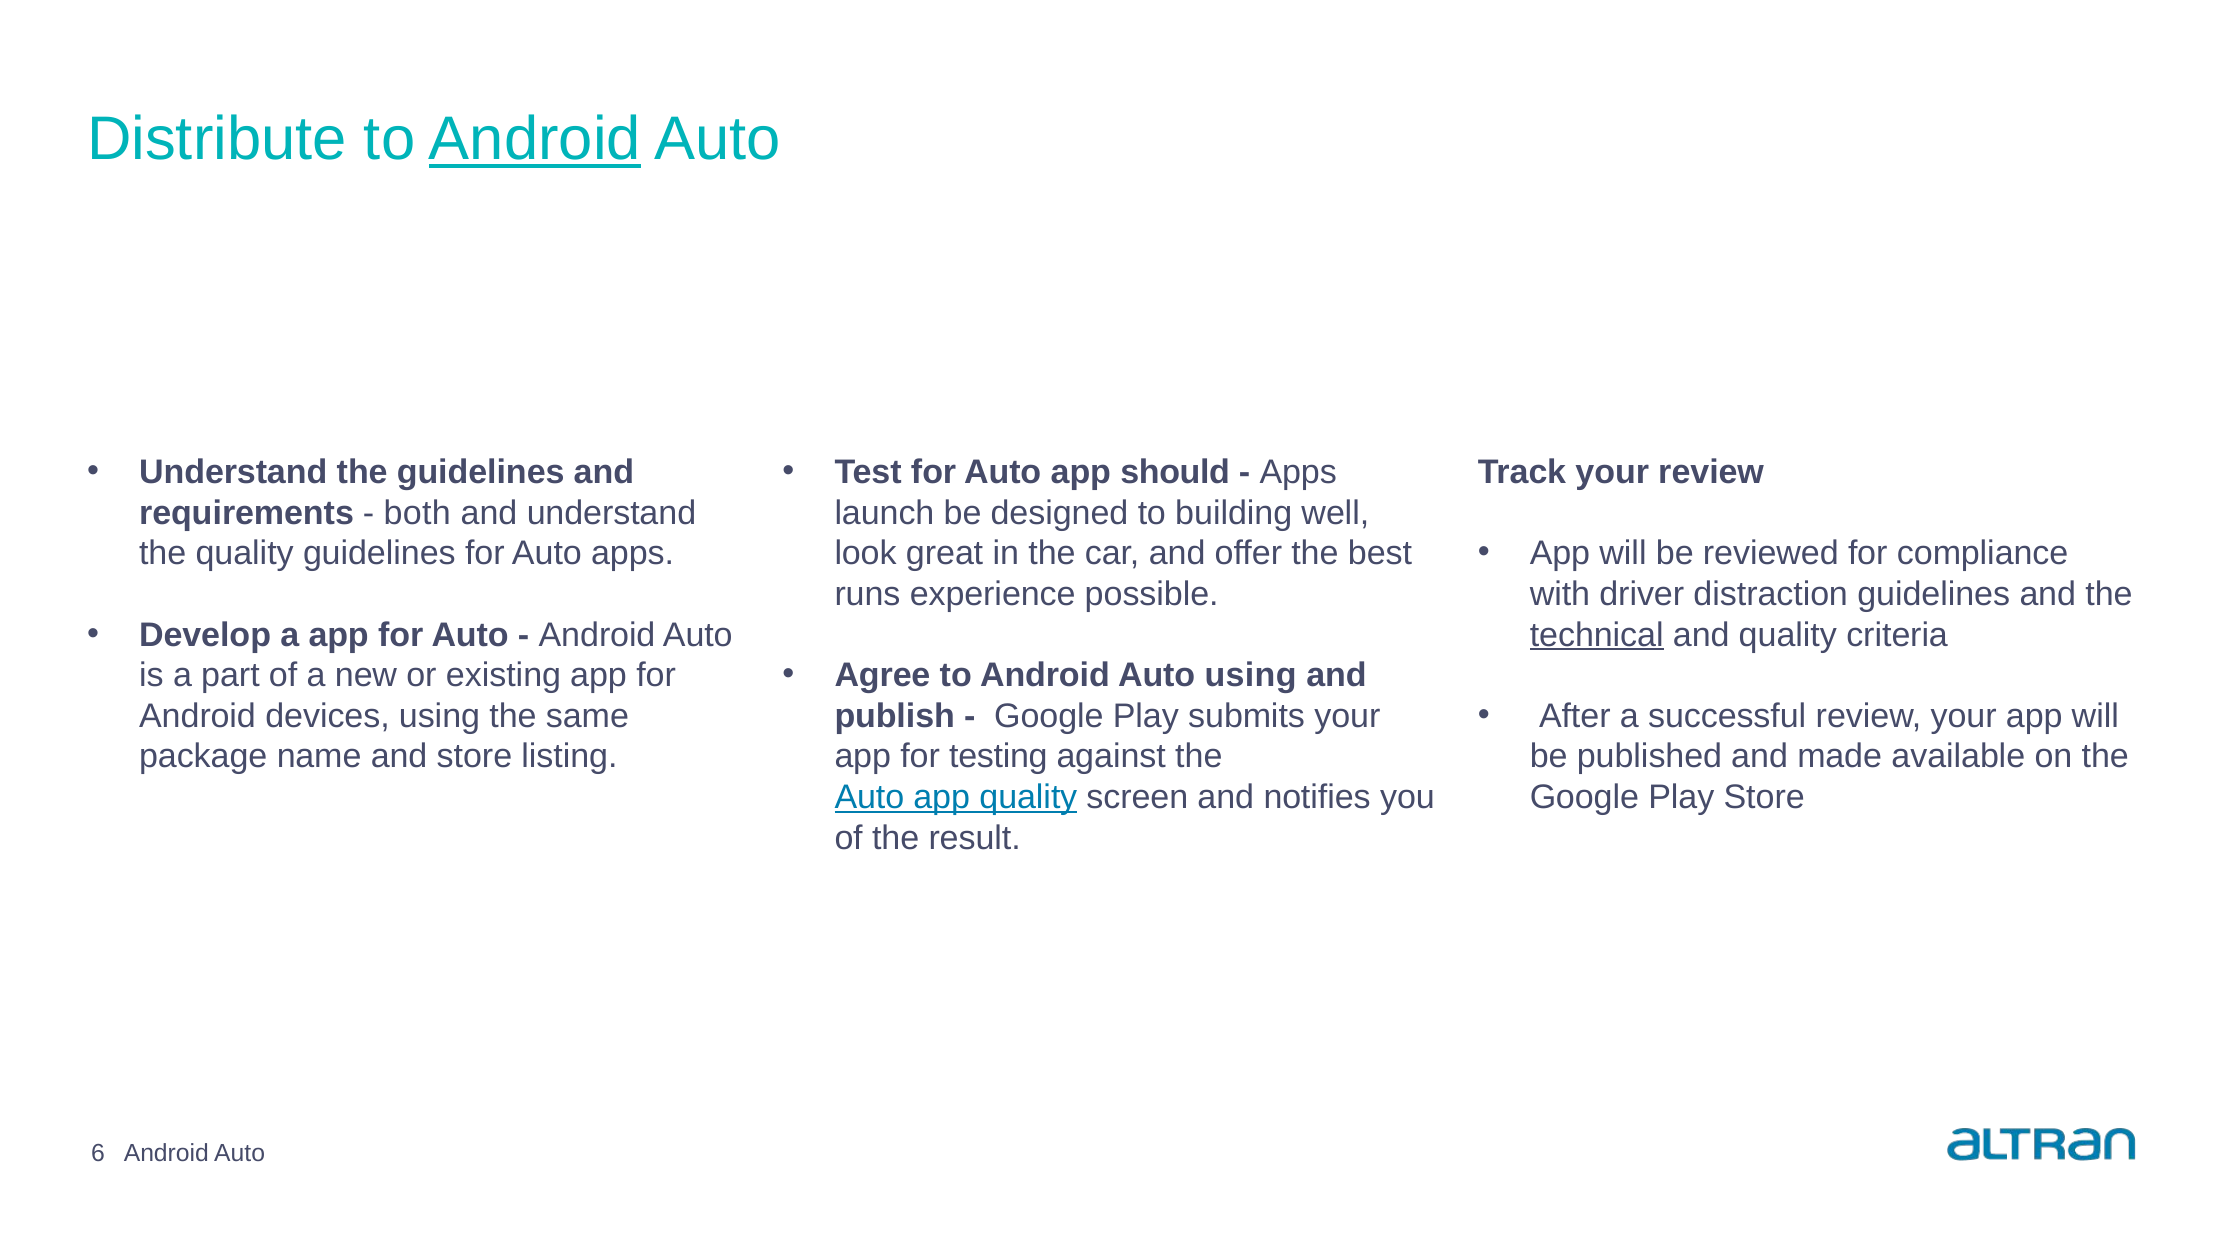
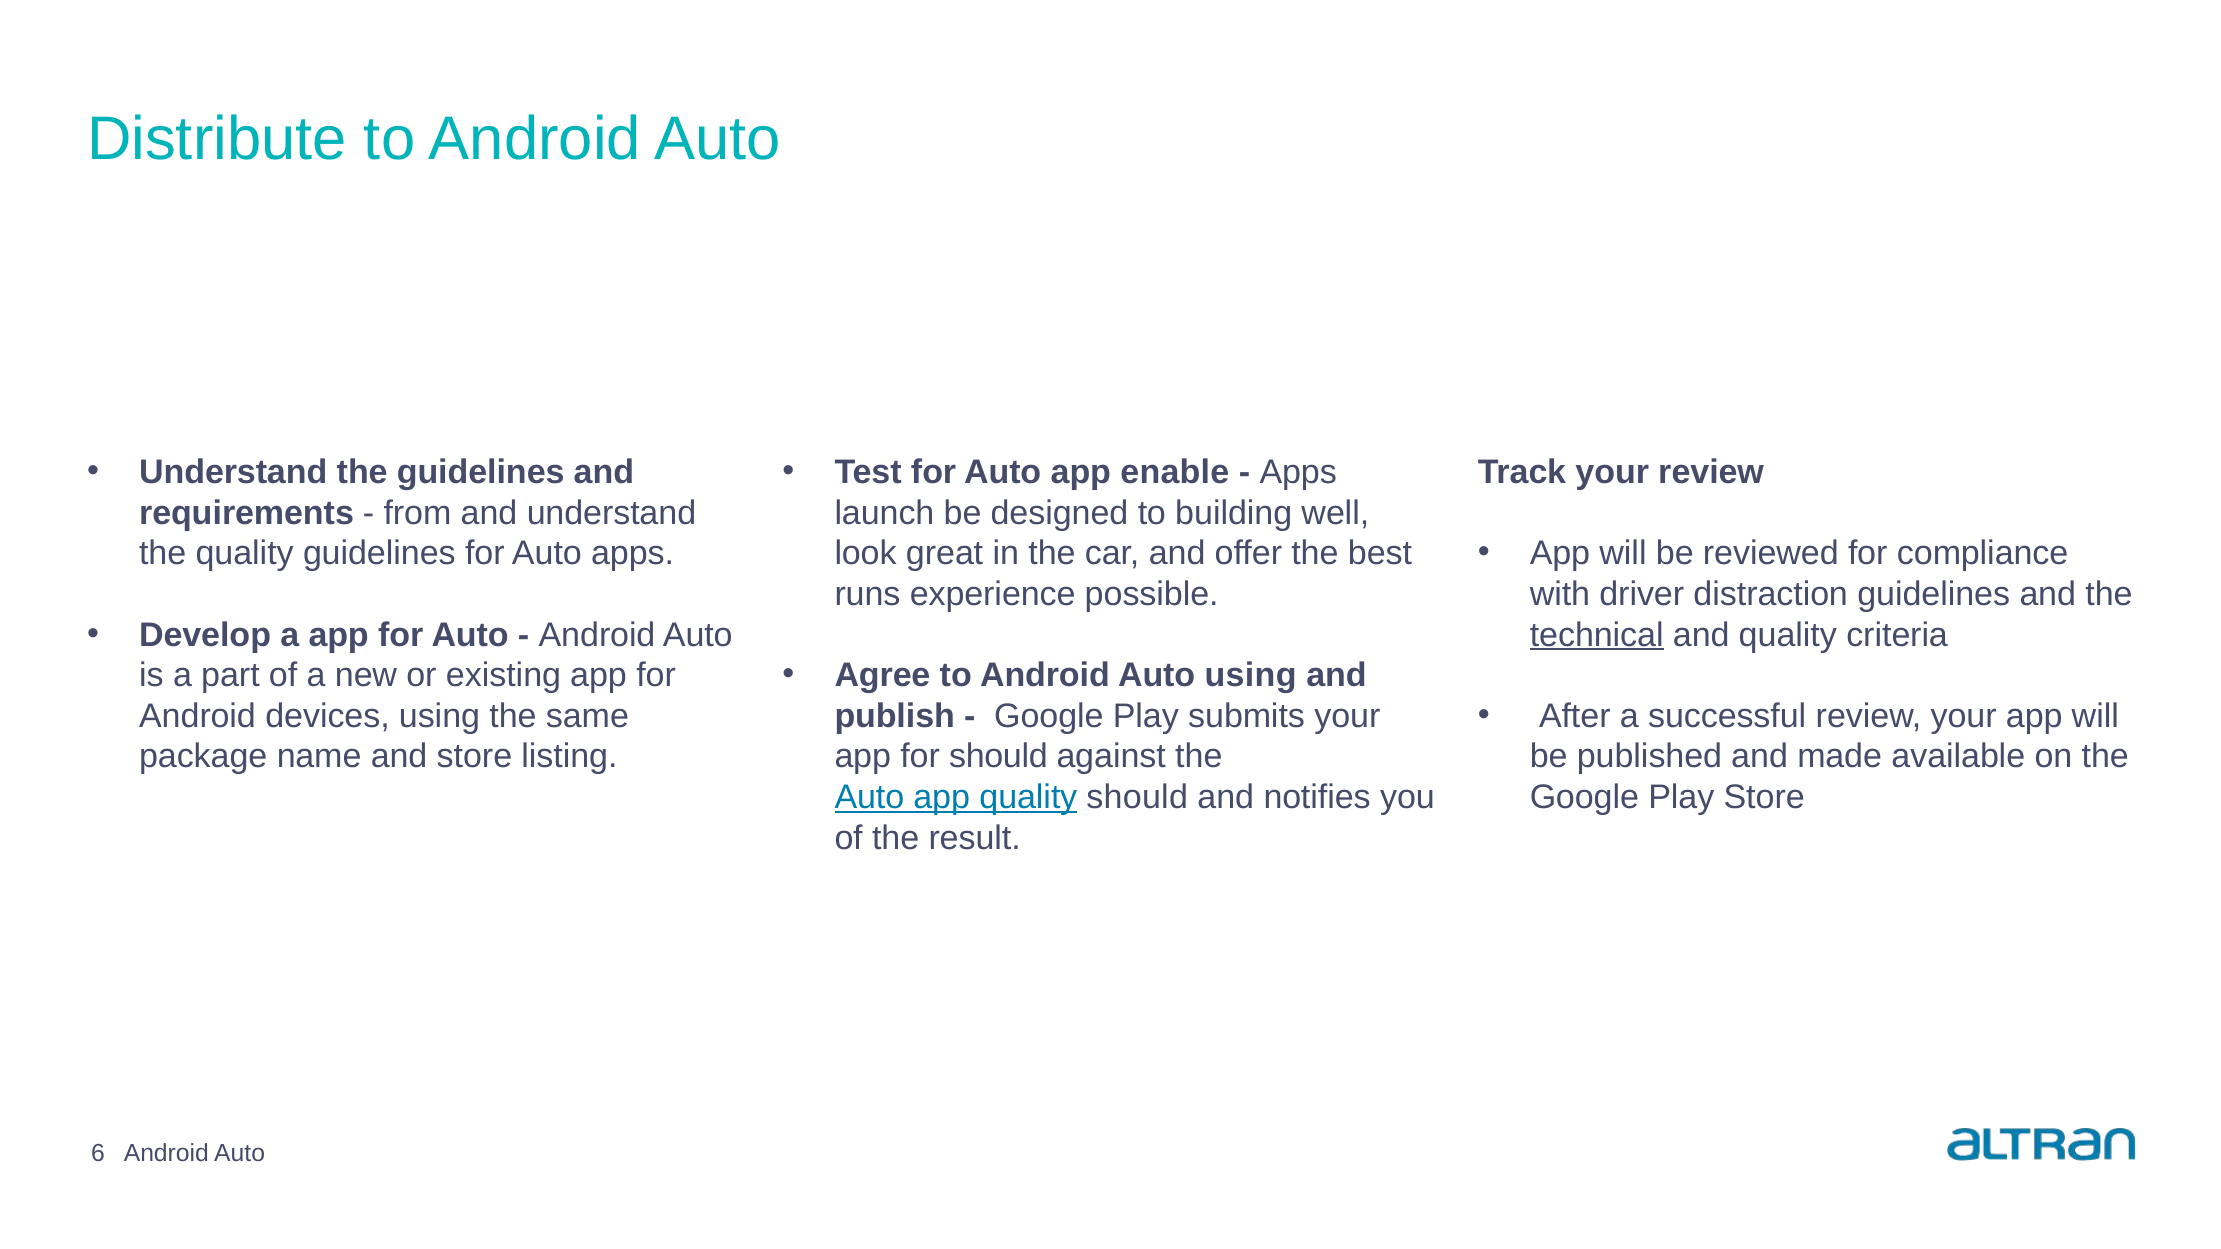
Android at (535, 140) underline: present -> none
should: should -> enable
both: both -> from
for testing: testing -> should
quality screen: screen -> should
